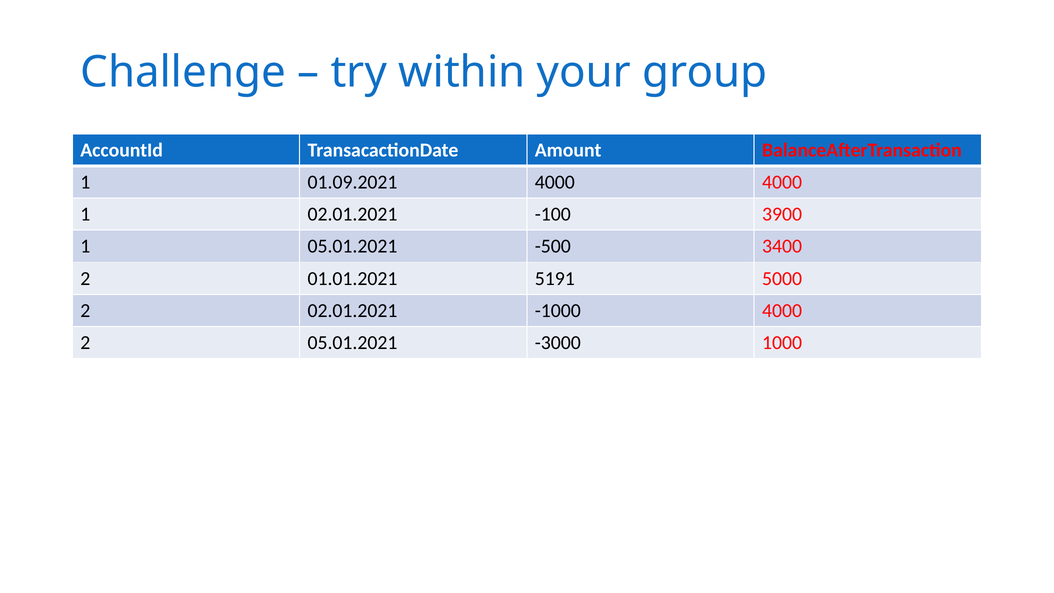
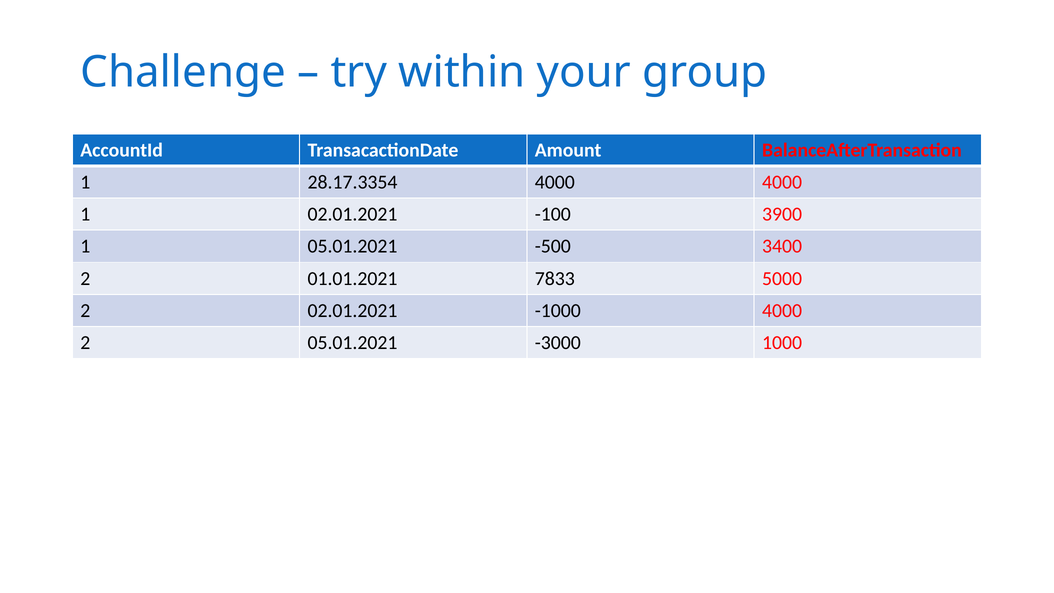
01.09.2021: 01.09.2021 -> 28.17.3354
5191: 5191 -> 7833
